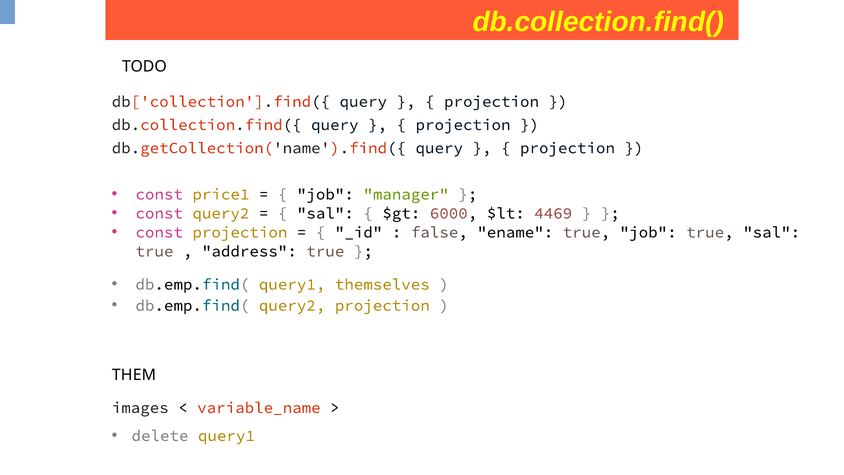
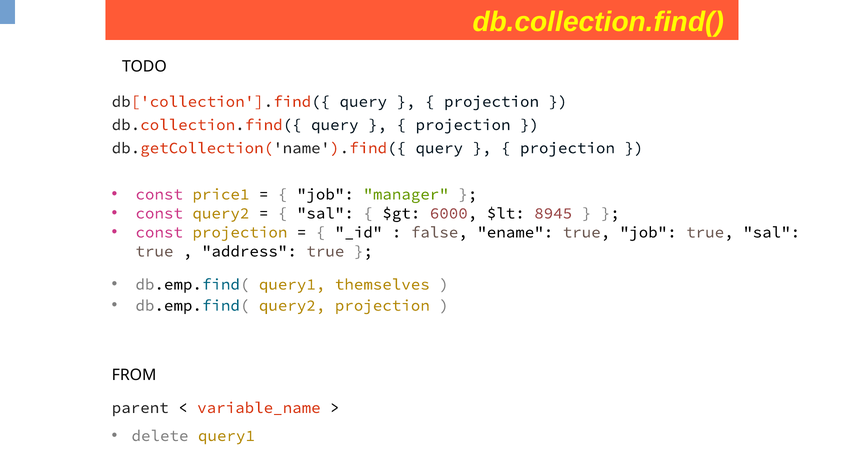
4469: 4469 -> 8945
THEM: THEM -> FROM
images: images -> parent
